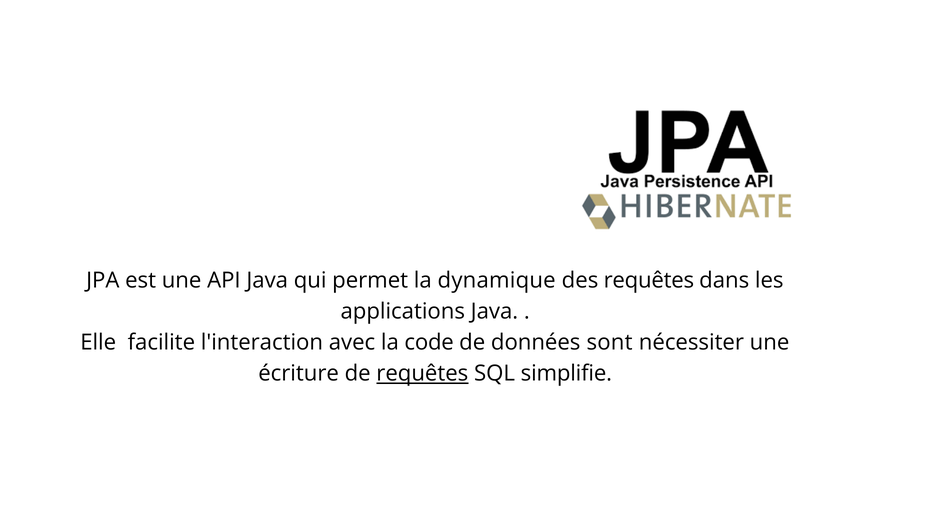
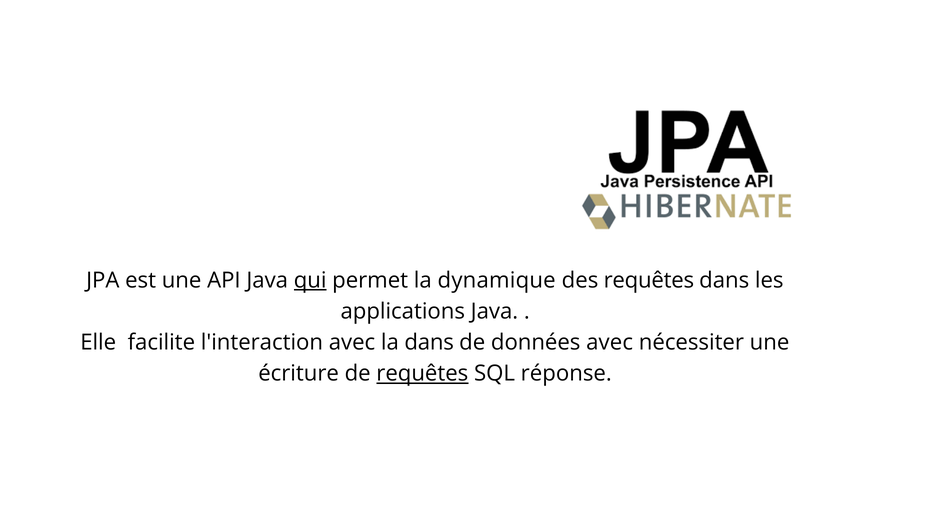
qui underline: none -> present
la code: code -> dans
données sont: sont -> avec
simplifie: simplifie -> réponse
